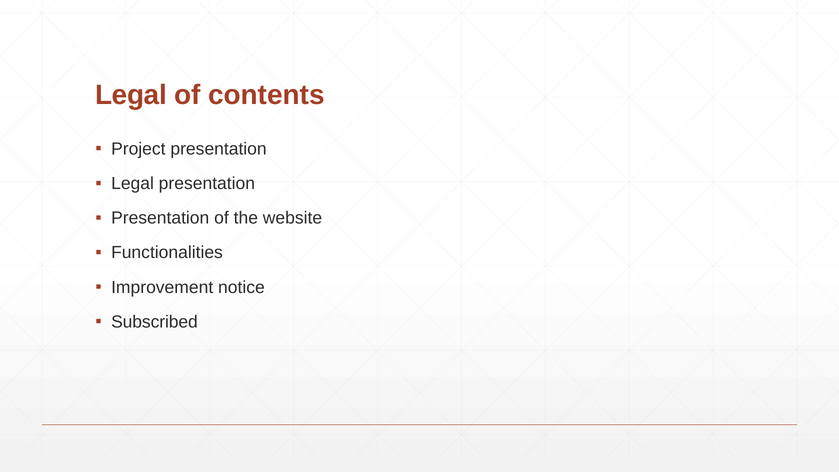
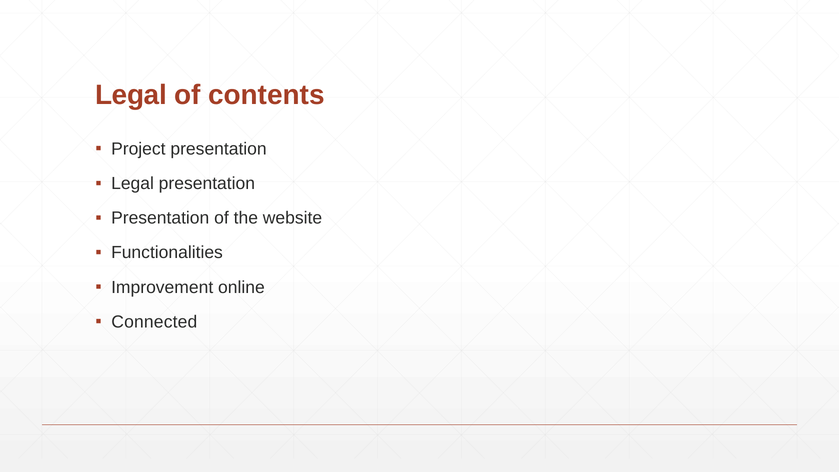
notice: notice -> online
Subscribed: Subscribed -> Connected
